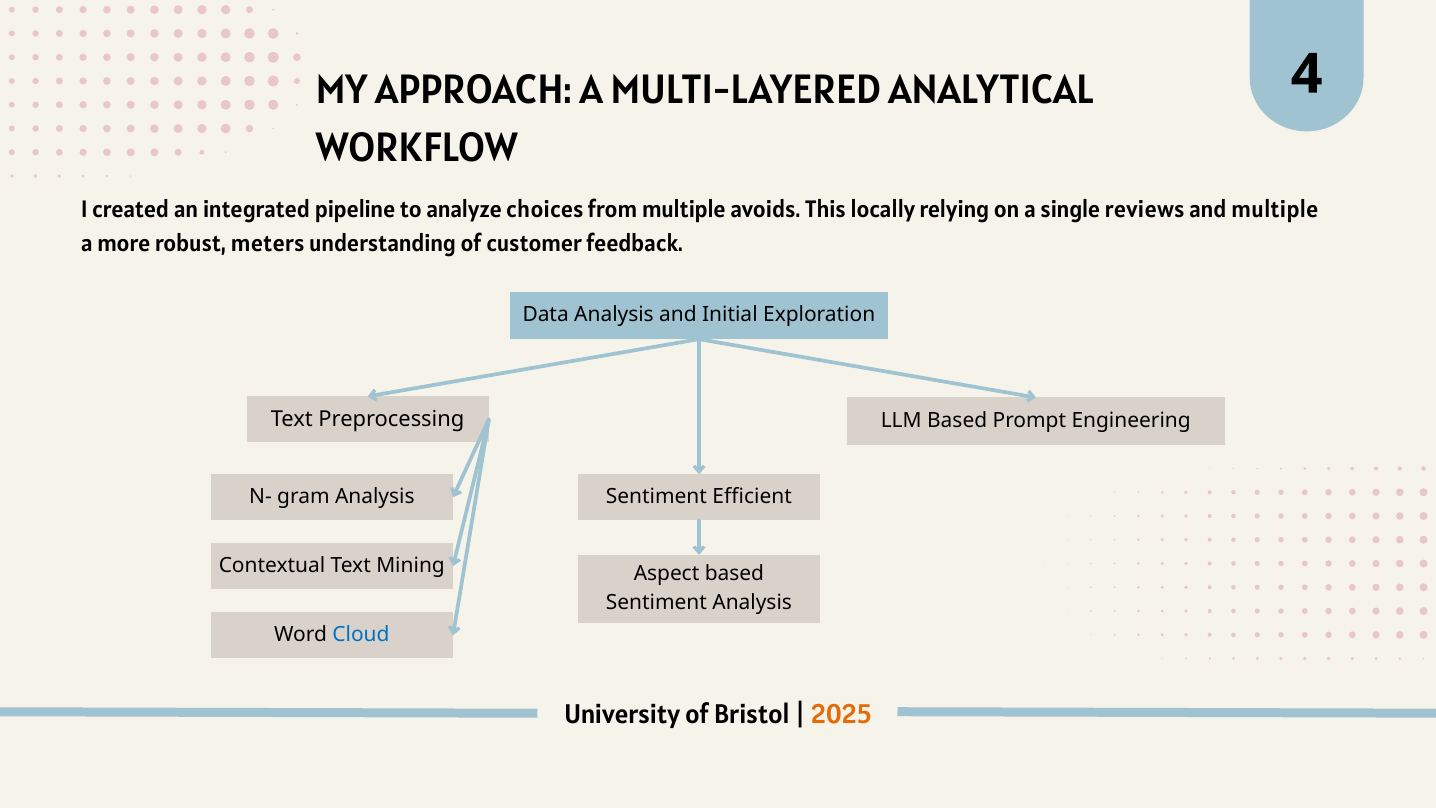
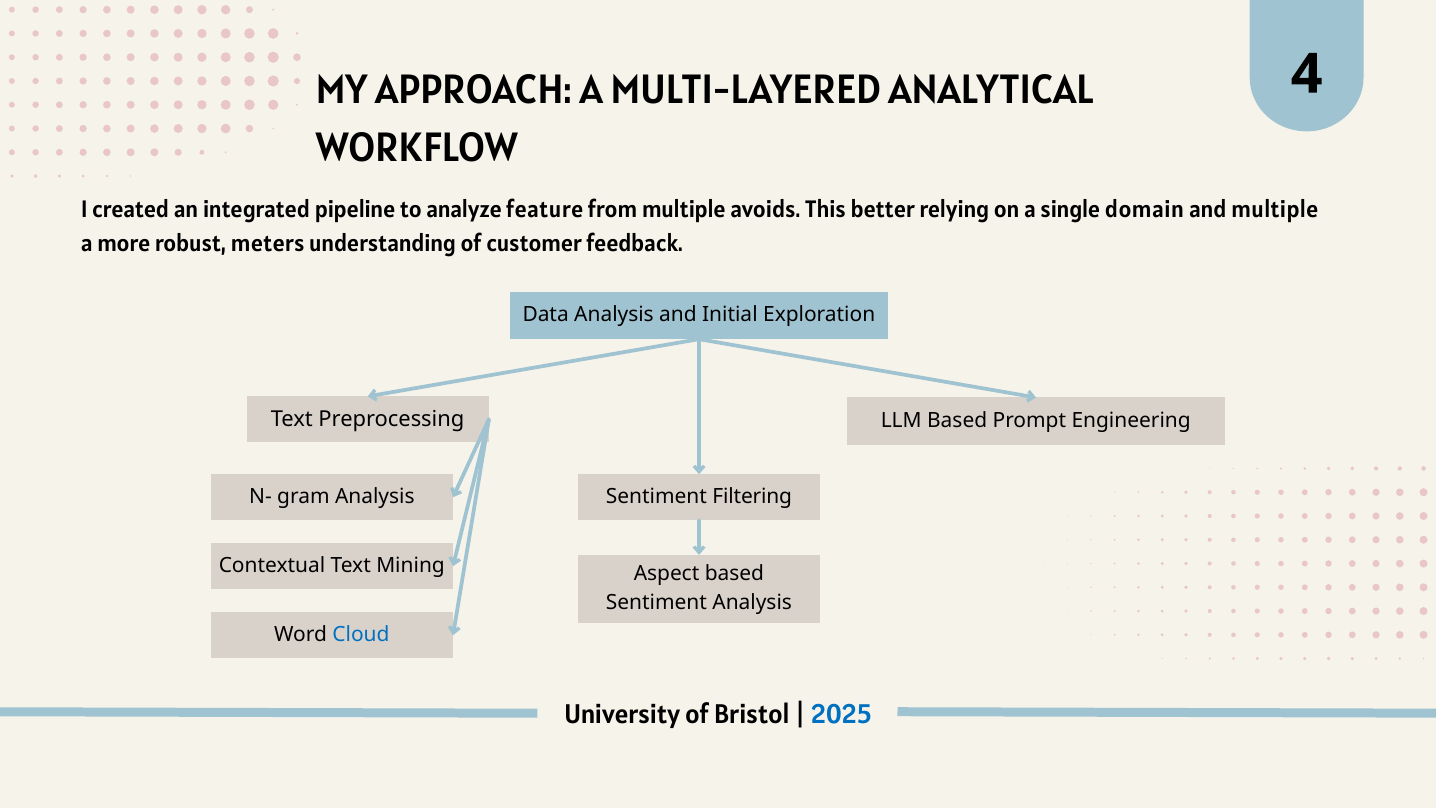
choices: choices -> feature
locally: locally -> better
reviews: reviews -> domain
Efficient: Efficient -> Filtering
2025 colour: orange -> blue
